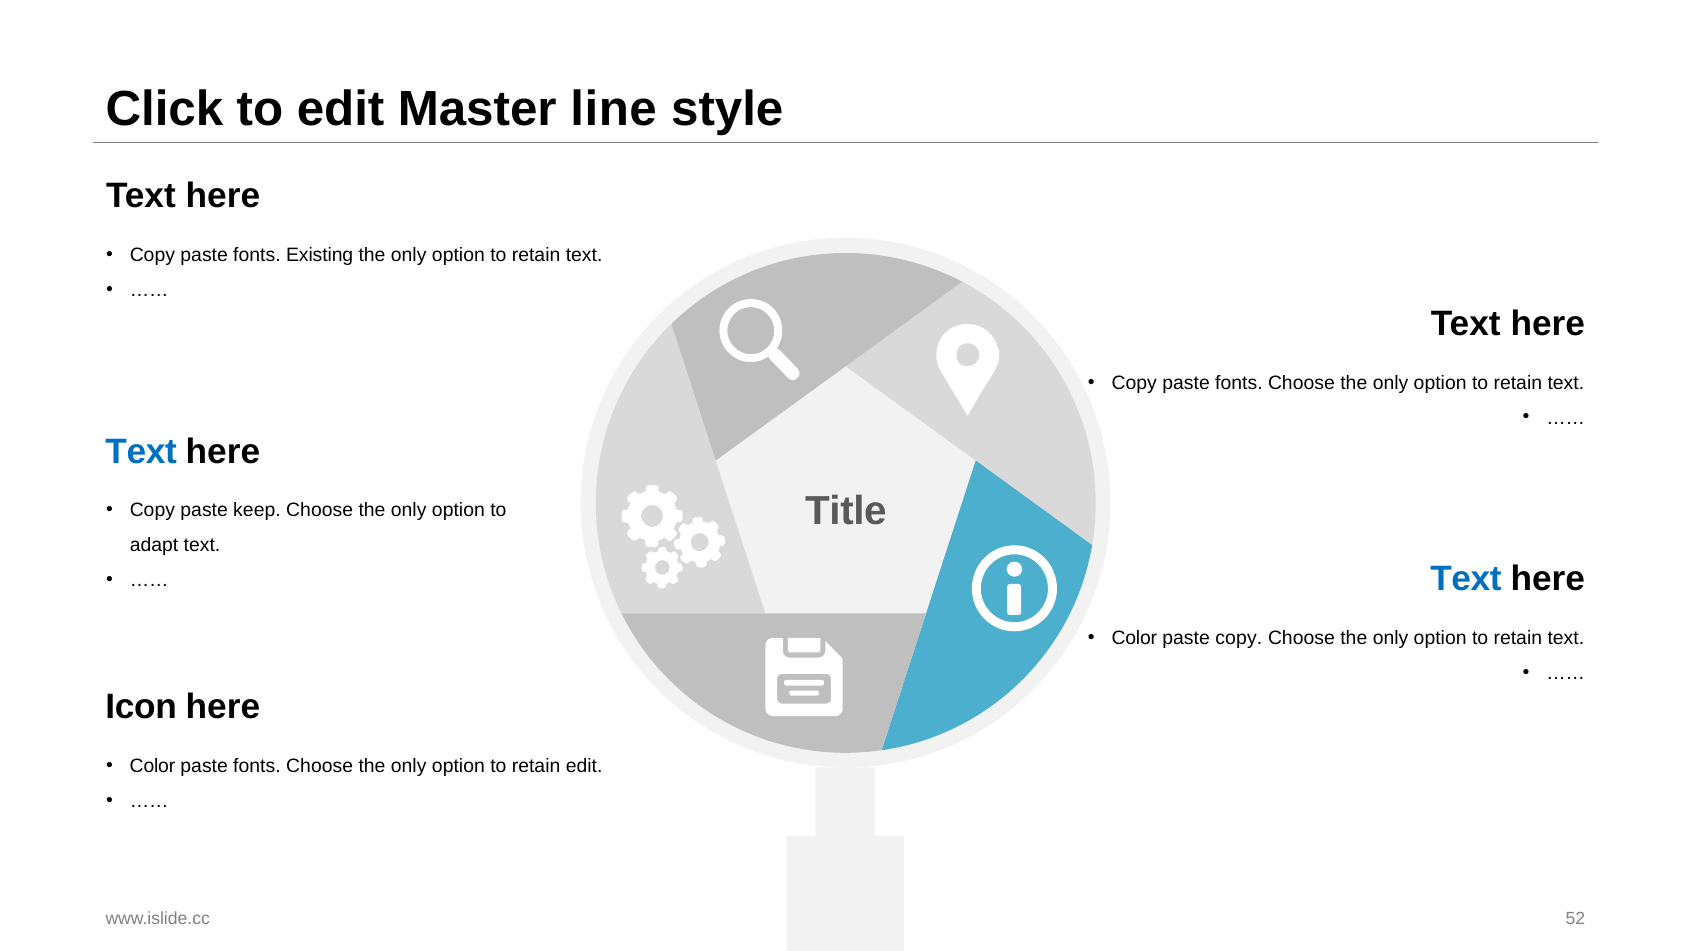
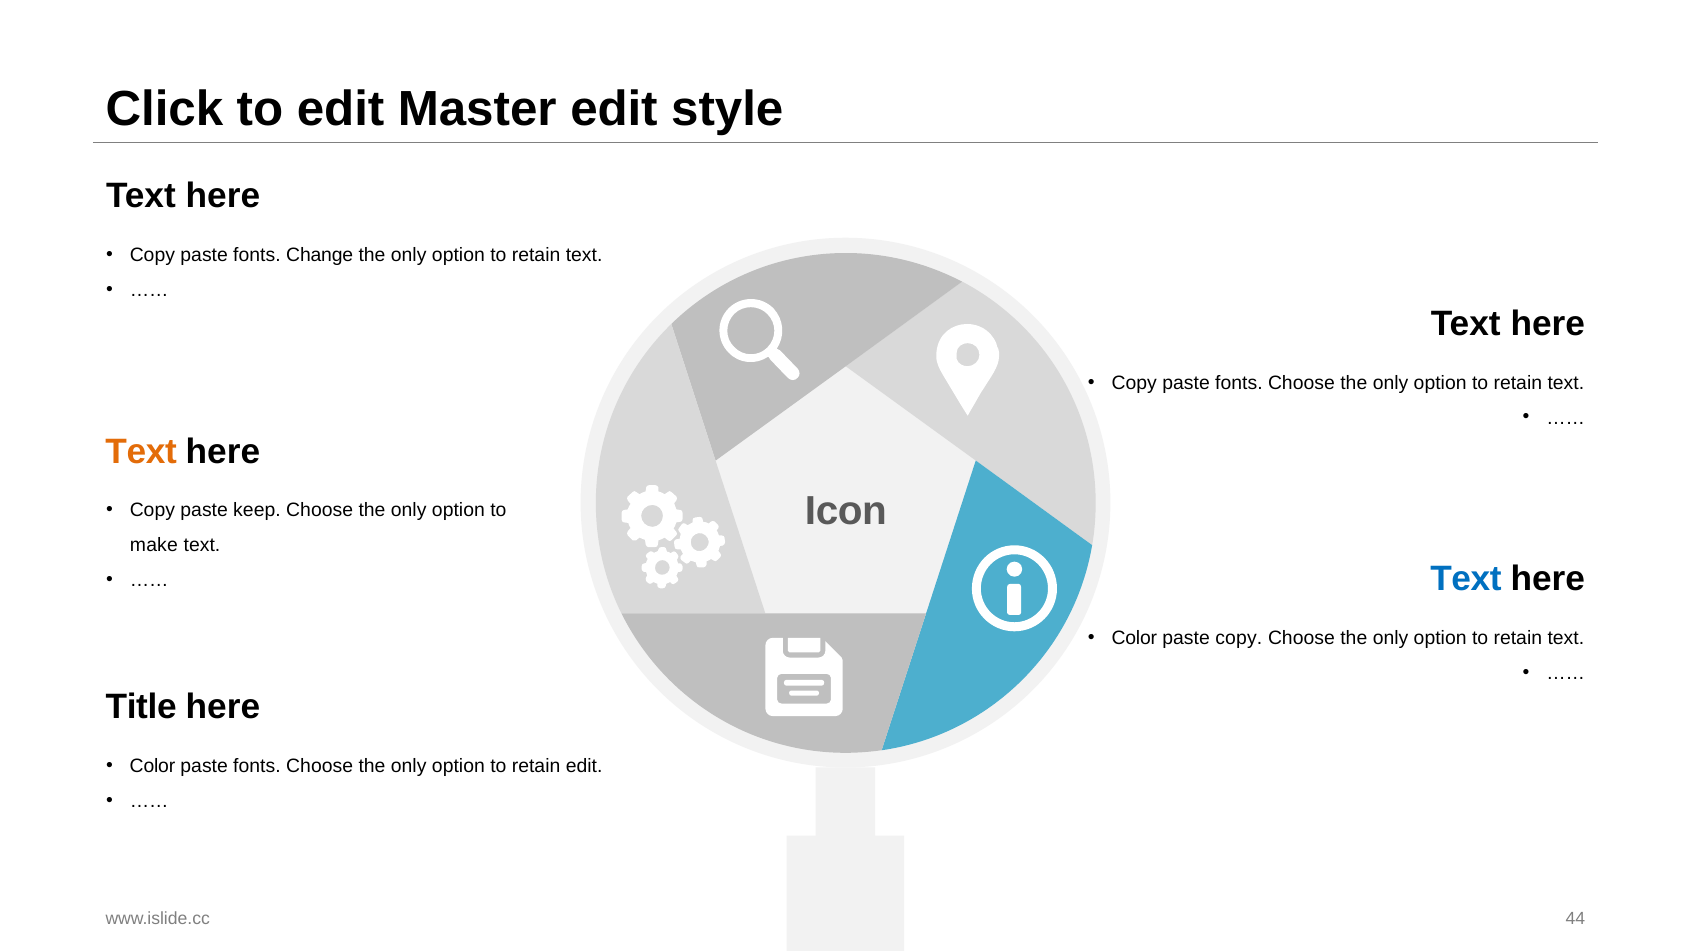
Master line: line -> edit
Existing: Existing -> Change
Text at (141, 452) colour: blue -> orange
Title: Title -> Icon
adapt: adapt -> make
Icon: Icon -> Title
52: 52 -> 44
